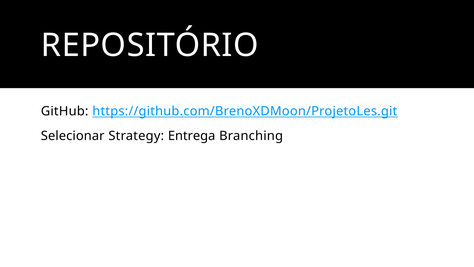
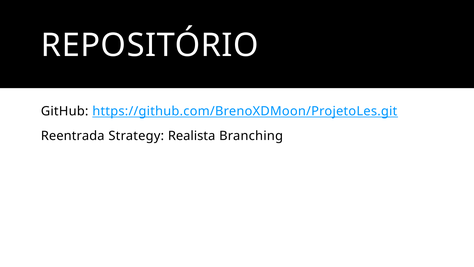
Selecionar: Selecionar -> Reentrada
Entrega: Entrega -> Realista
